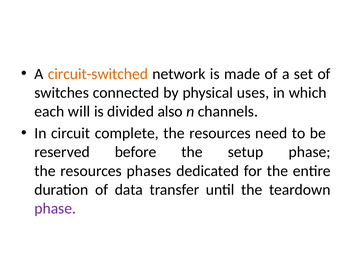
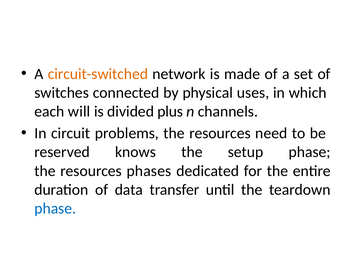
also: also -> plus
complete: complete -> problems
before: before -> knows
phase at (55, 208) colour: purple -> blue
